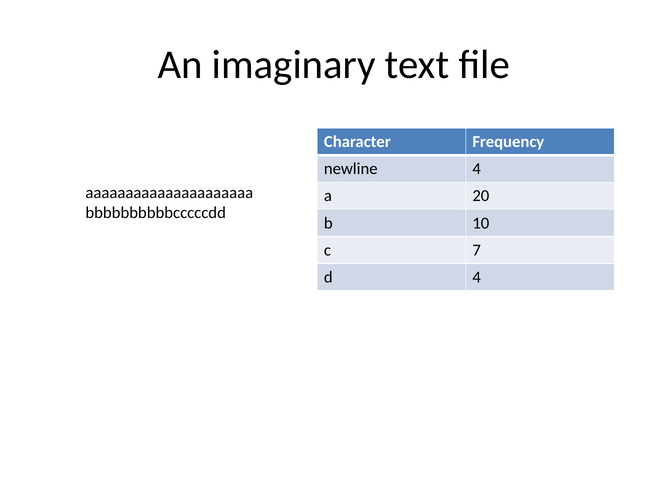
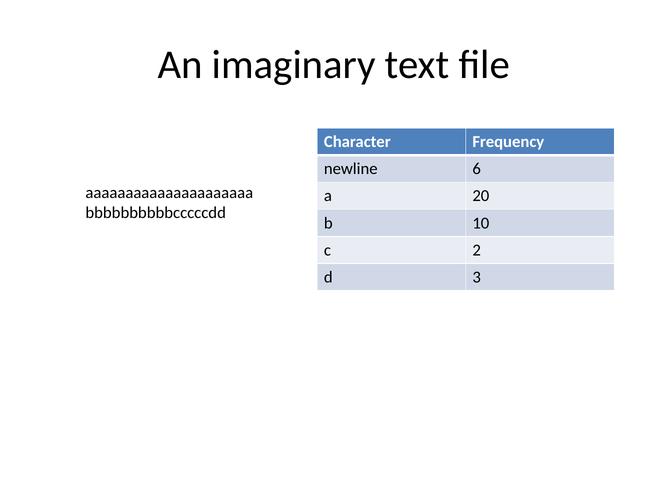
newline 4: 4 -> 6
7: 7 -> 2
d 4: 4 -> 3
